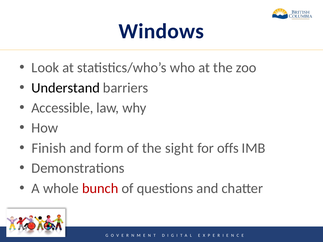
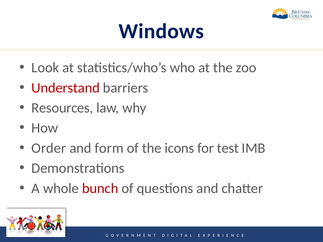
Understand colour: black -> red
Accessible: Accessible -> Resources
Finish: Finish -> Order
sight: sight -> icons
offs: offs -> test
